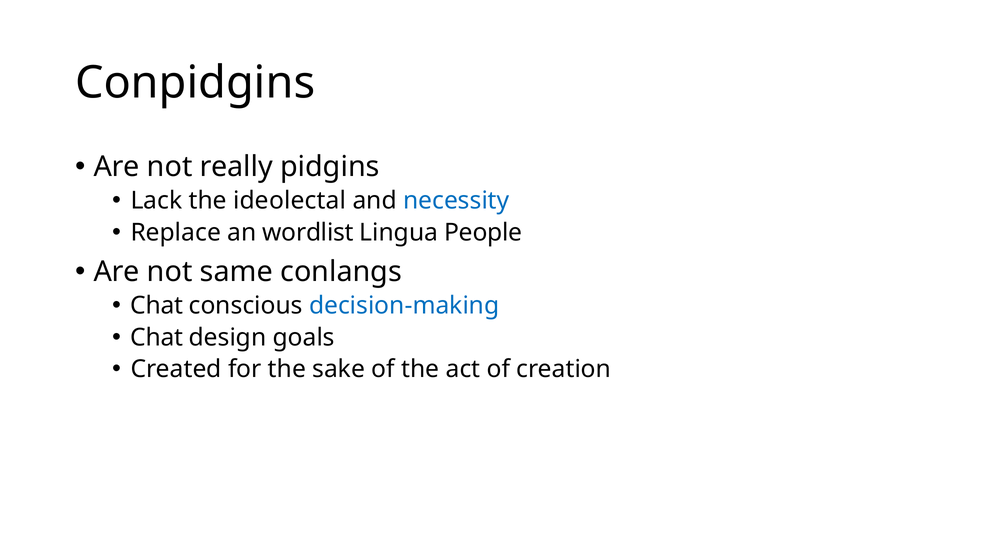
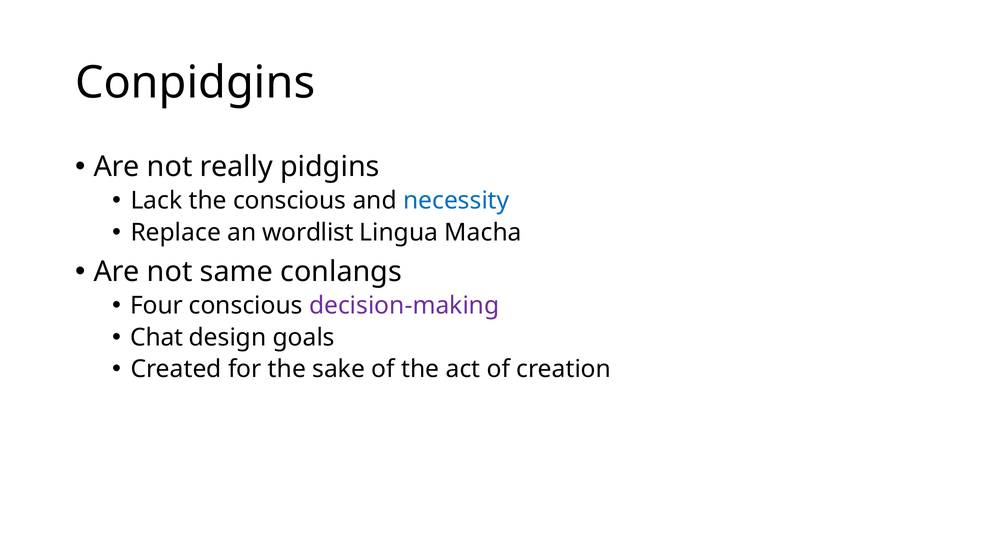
the ideolectal: ideolectal -> conscious
People: People -> Macha
Chat at (157, 306): Chat -> Four
decision-making colour: blue -> purple
